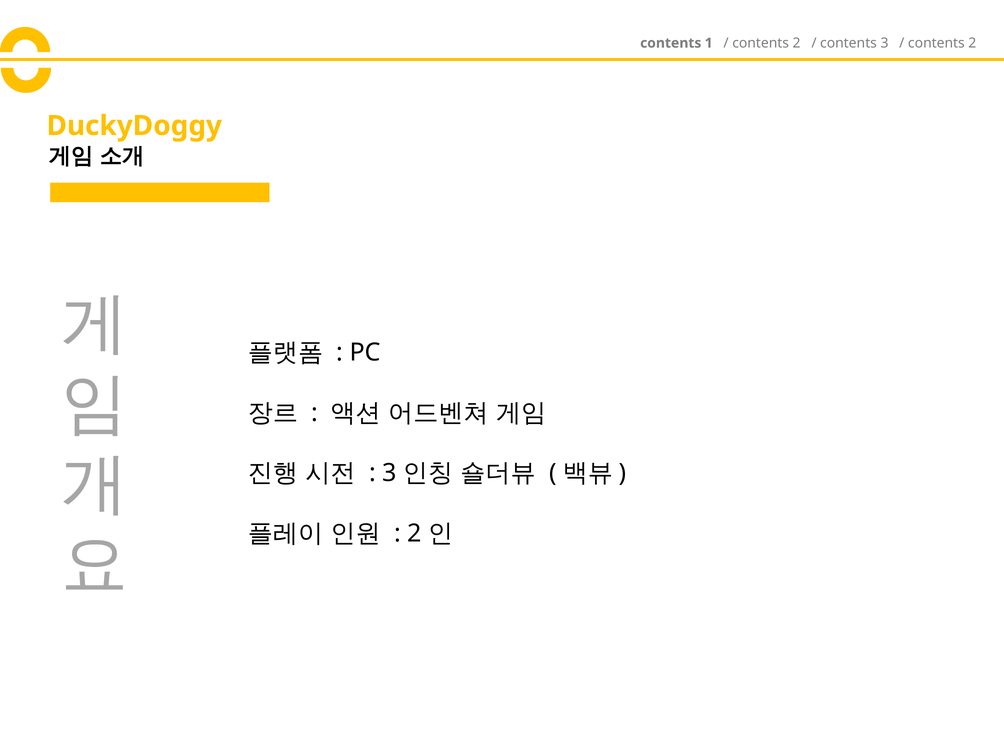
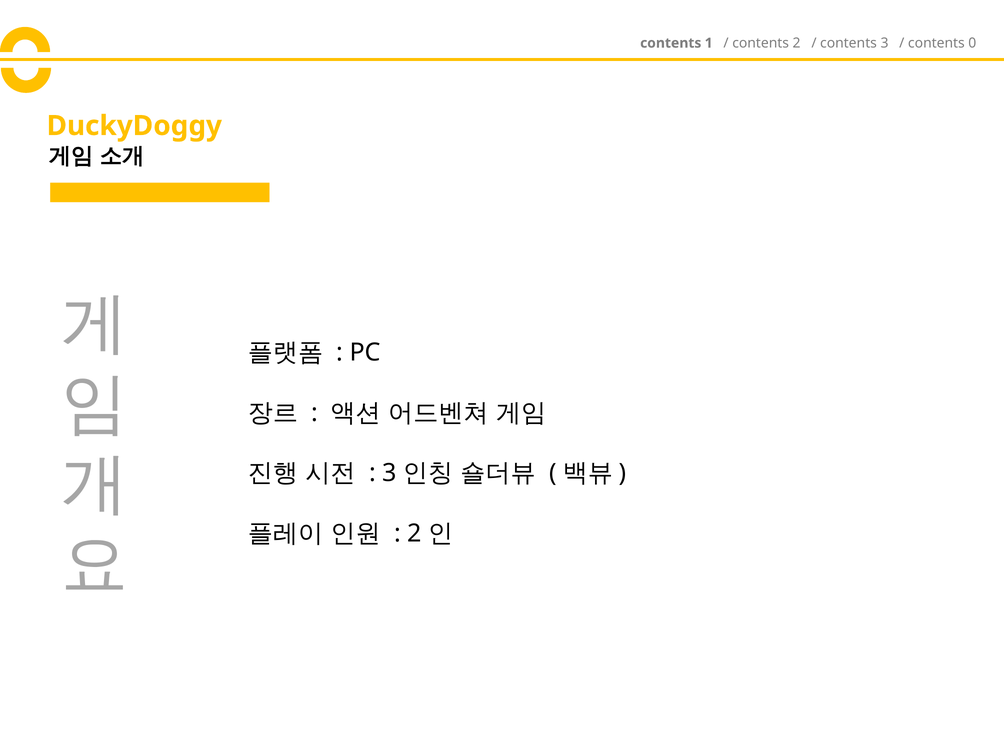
2 at (972, 43): 2 -> 0
